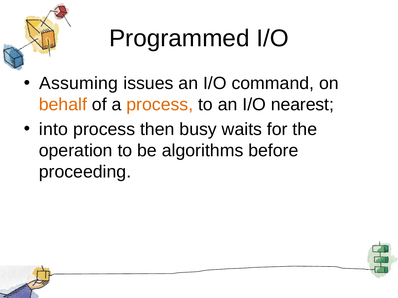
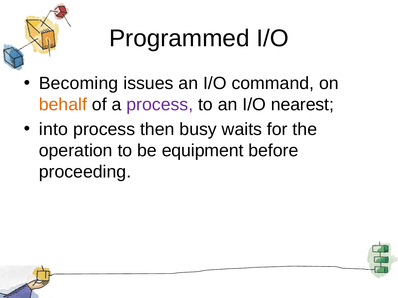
Assuming: Assuming -> Becoming
process at (160, 105) colour: orange -> purple
algorithms: algorithms -> equipment
